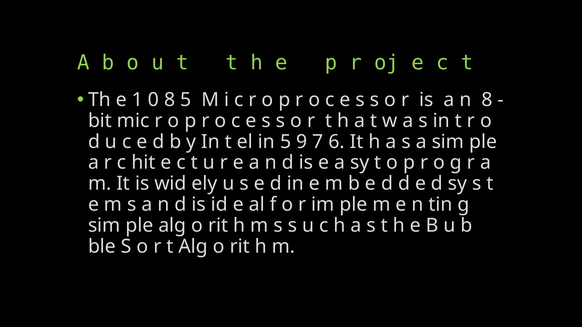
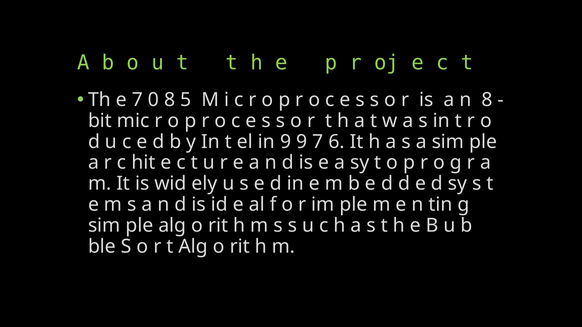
e 1: 1 -> 7
in 5: 5 -> 9
